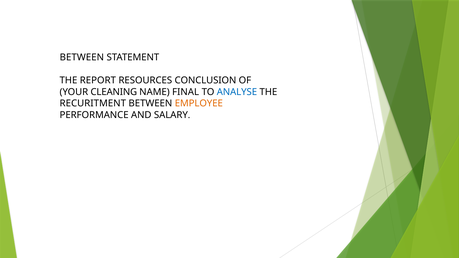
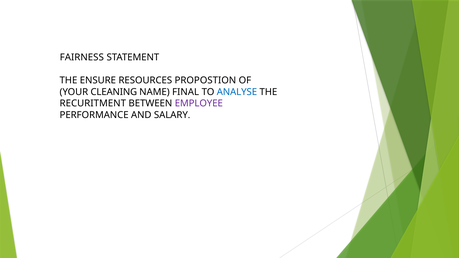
BETWEEN at (82, 58): BETWEEN -> FAIRNESS
REPORT: REPORT -> ENSURE
CONCLUSION: CONCLUSION -> PROPOSTION
EMPLOYEE colour: orange -> purple
